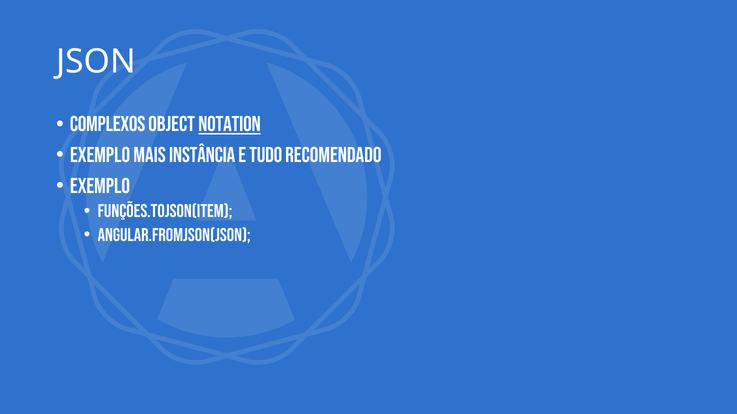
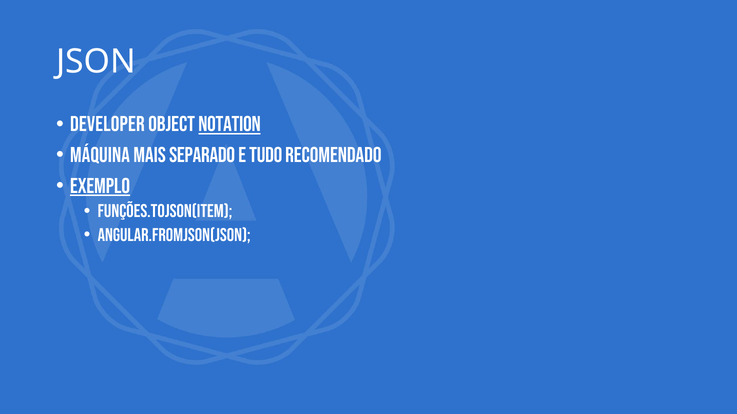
Complexos: Complexos -> Developer
Exemplo at (100, 155): Exemplo -> Máquina
instância: instância -> separado
exemplo at (100, 186) underline: none -> present
